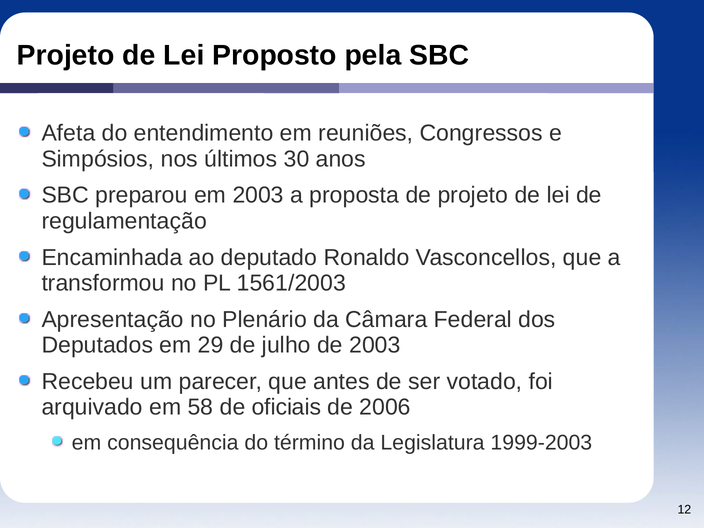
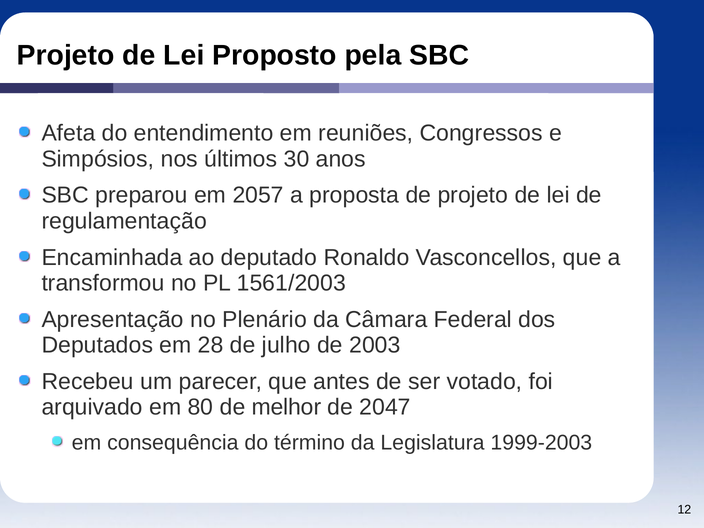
em 2003: 2003 -> 2057
29: 29 -> 28
58: 58 -> 80
oficiais: oficiais -> melhor
2006: 2006 -> 2047
